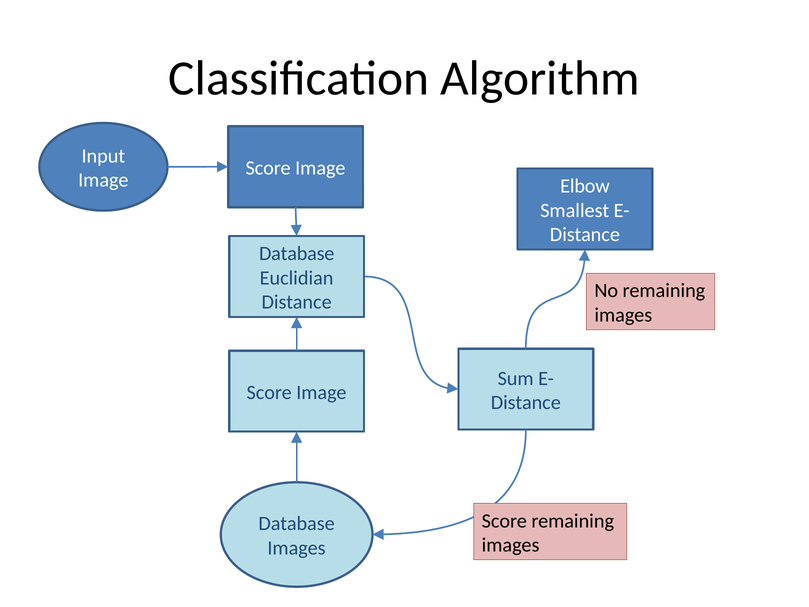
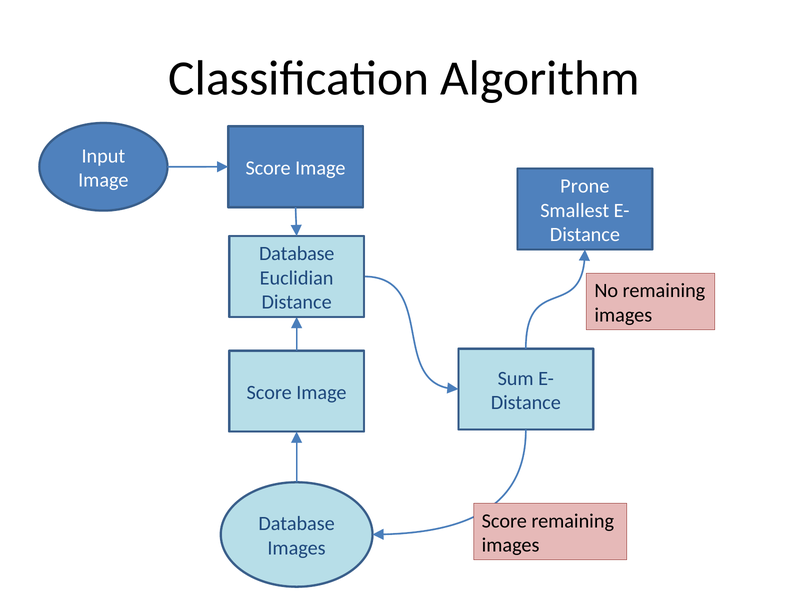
Elbow: Elbow -> Prone
